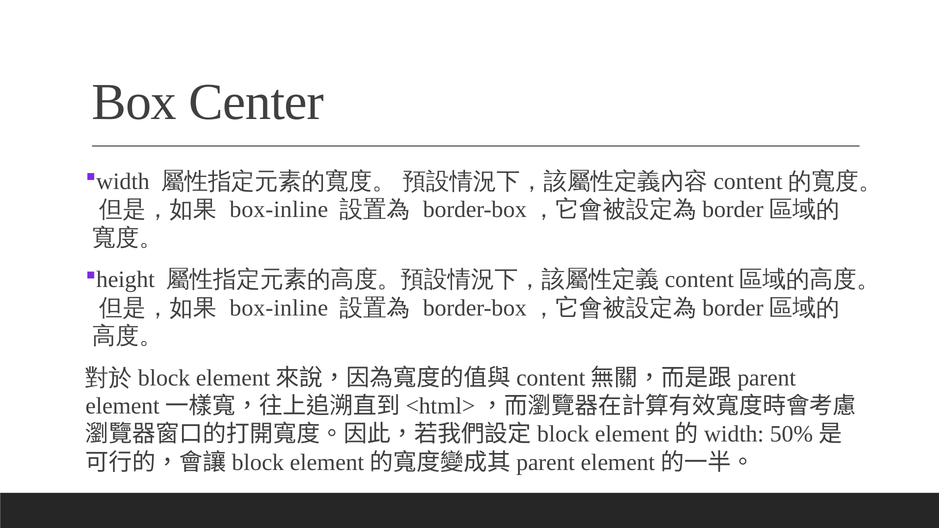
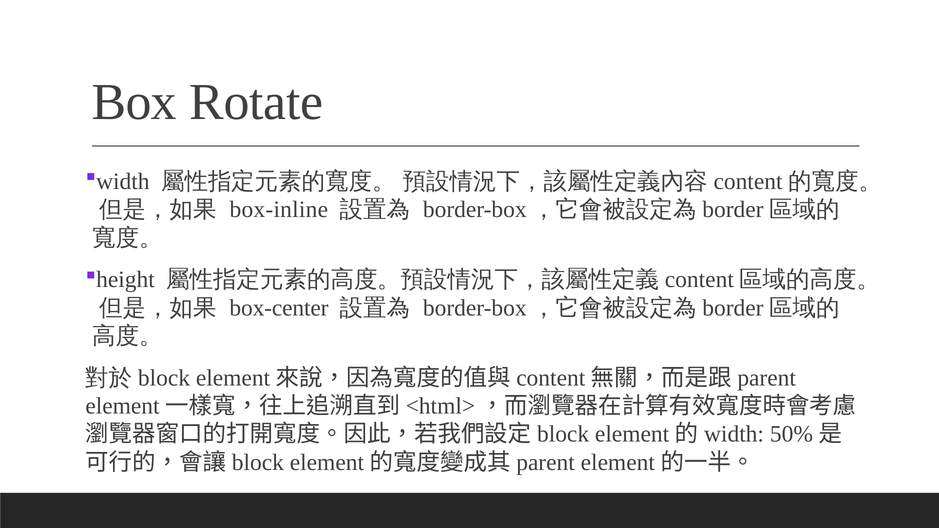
Center: Center -> Rotate
box-inline at (279, 308): box-inline -> box-center
